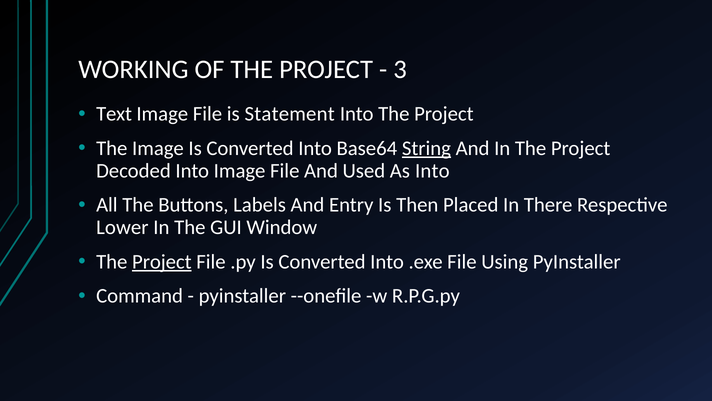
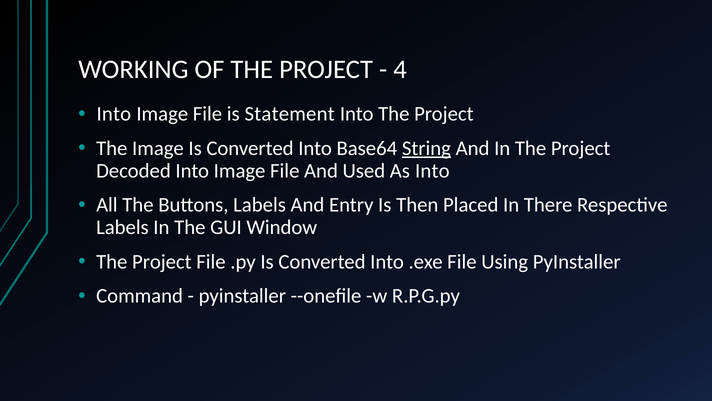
3: 3 -> 4
Text at (114, 114): Text -> Into
Lower at (122, 227): Lower -> Labels
Project at (162, 262) underline: present -> none
